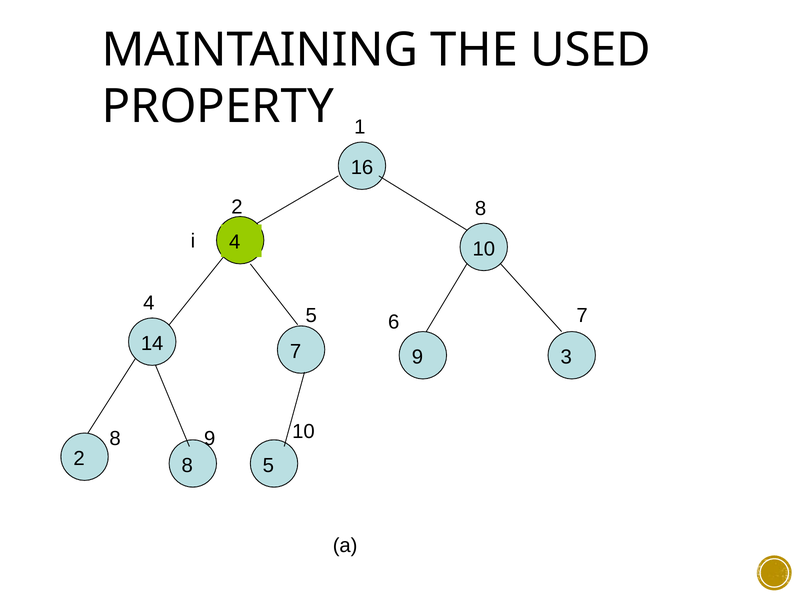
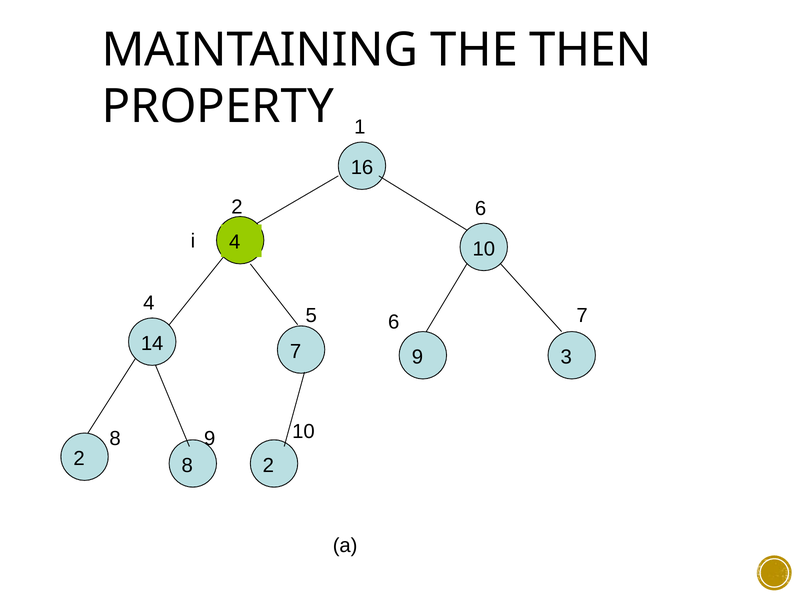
USED: USED -> THEN
2 8: 8 -> 6
8 5: 5 -> 2
